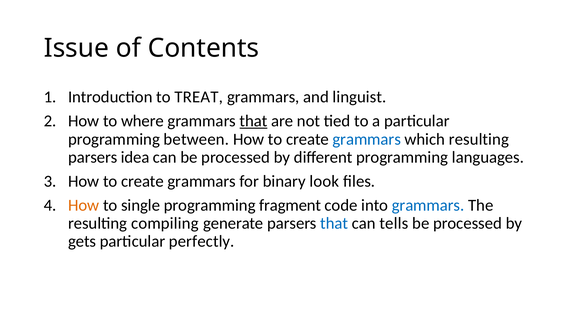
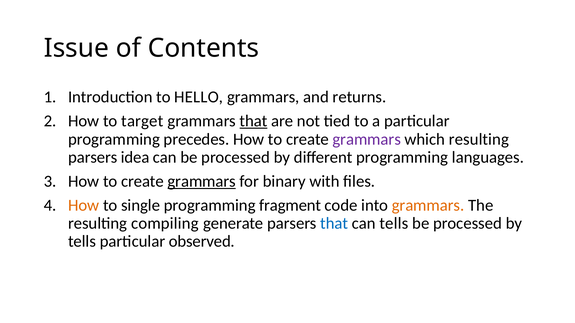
TREAT: TREAT -> HELLO
linguist: linguist -> returns
where: where -> target
between: between -> precedes
grammars at (367, 139) colour: blue -> purple
grammars at (202, 181) underline: none -> present
look: look -> with
grammars at (428, 206) colour: blue -> orange
gets at (82, 242): gets -> tells
perfectly: perfectly -> observed
